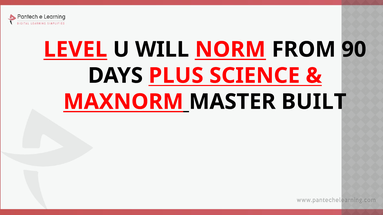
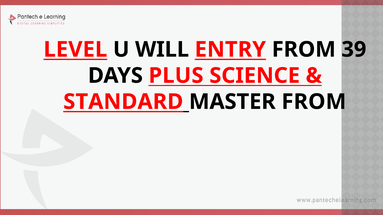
NORM: NORM -> ENTRY
90: 90 -> 39
MAXNORM: MAXNORM -> STANDARD
MASTER BUILT: BUILT -> FROM
